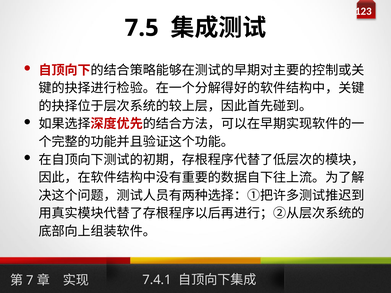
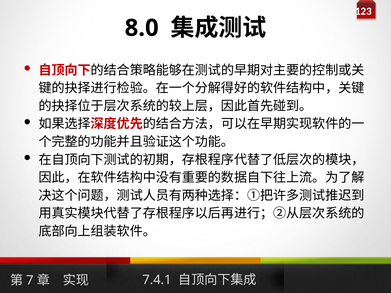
7.5: 7.5 -> 8.0
